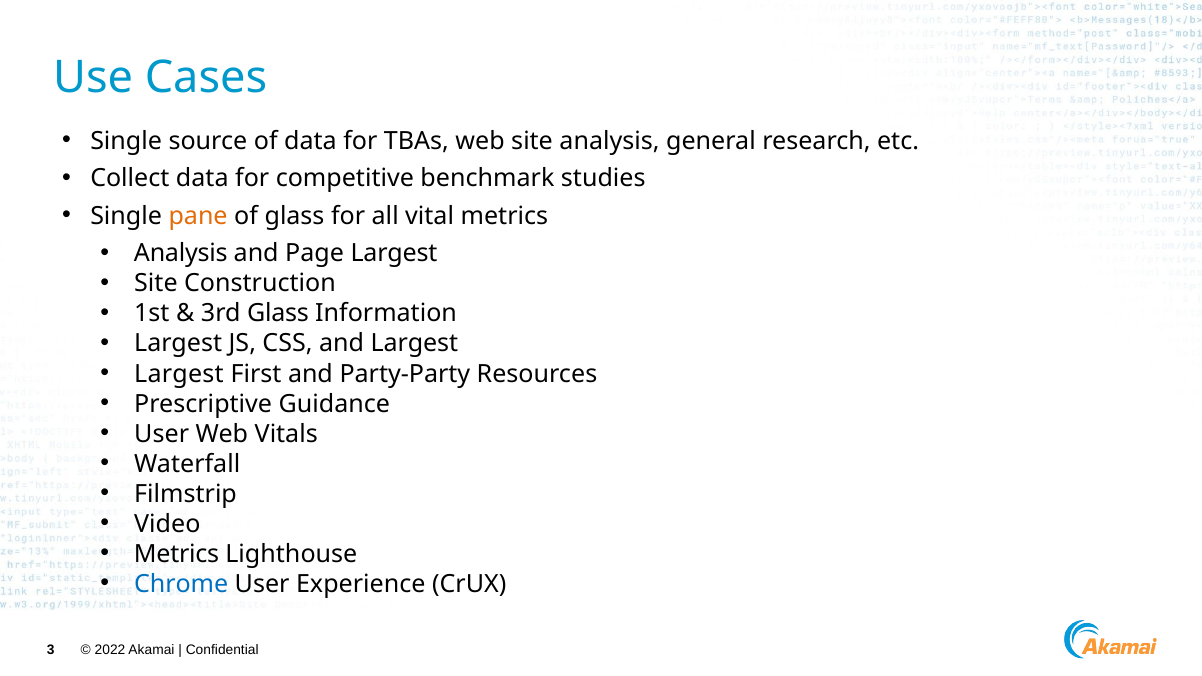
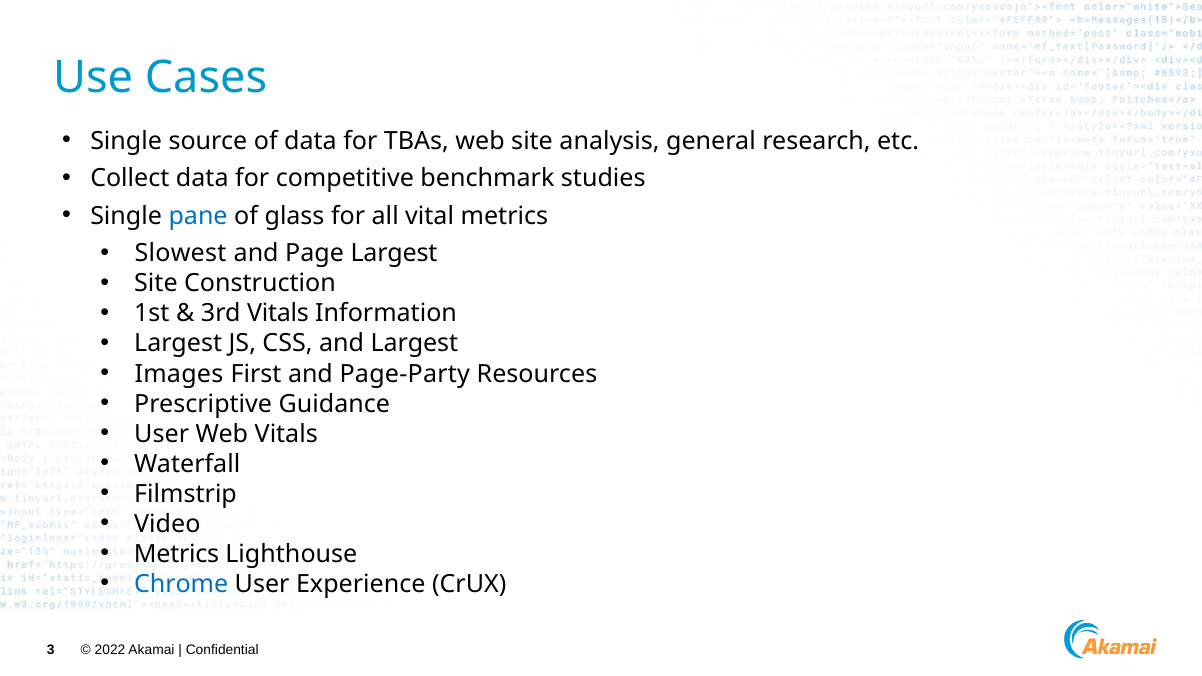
pane colour: orange -> blue
Analysis at (181, 254): Analysis -> Slowest
3rd Glass: Glass -> Vitals
Largest at (179, 374): Largest -> Images
Party-Party: Party-Party -> Page-Party
